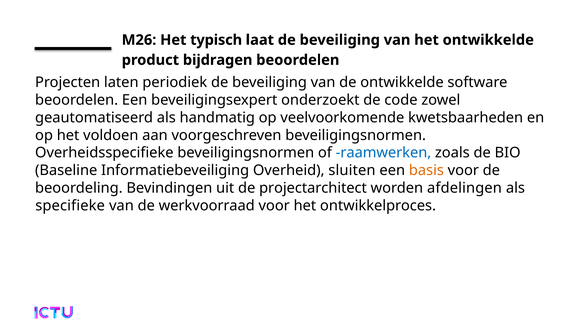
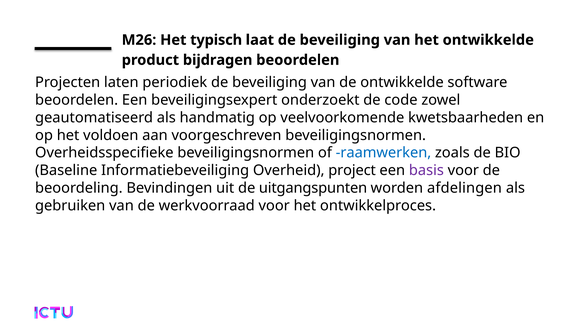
sluiten: sluiten -> project
basis colour: orange -> purple
projectarchitect: projectarchitect -> uitgangspunten
specifieke: specifieke -> gebruiken
